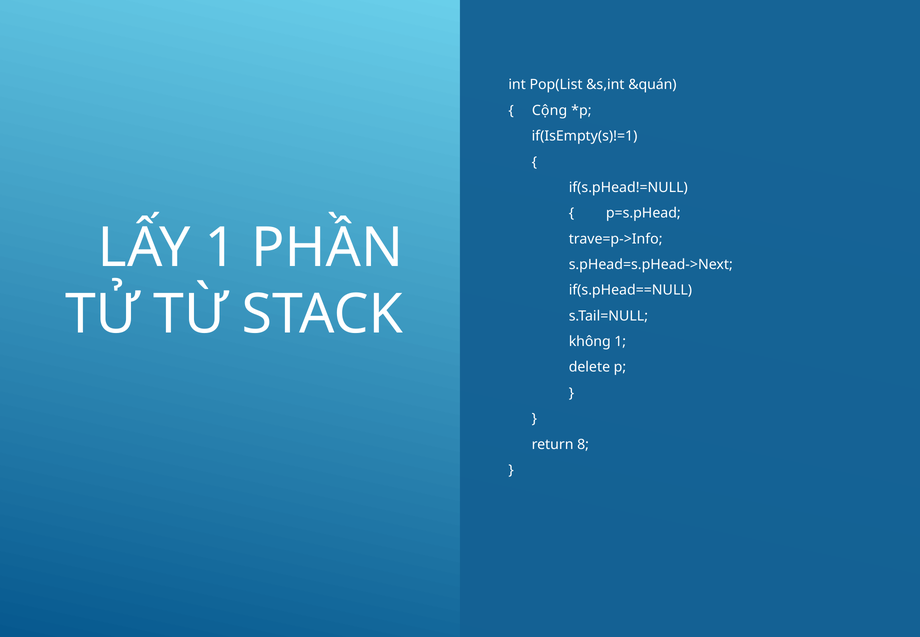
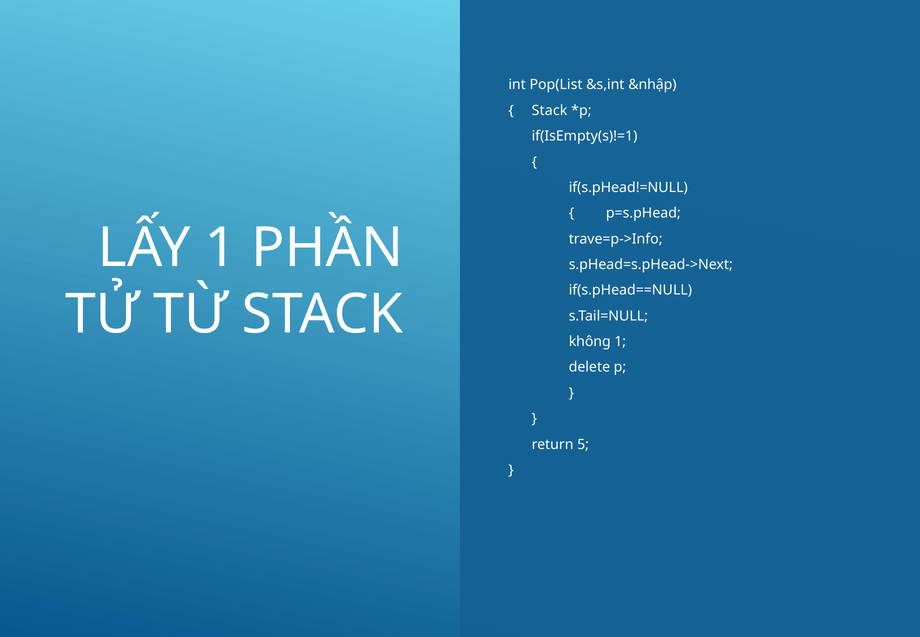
&quán: &quán -> &nhập
Cộng at (550, 110): Cộng -> Stack
8: 8 -> 5
